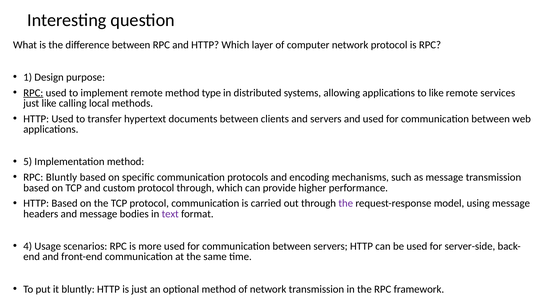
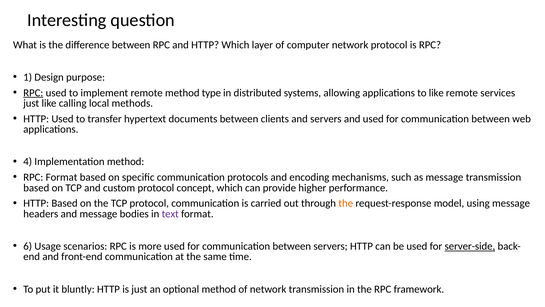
5: 5 -> 4
RPC Bluntly: Bluntly -> Format
protocol through: through -> concept
the at (346, 203) colour: purple -> orange
4: 4 -> 6
server-side underline: none -> present
